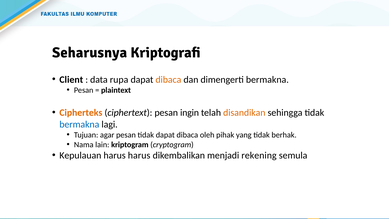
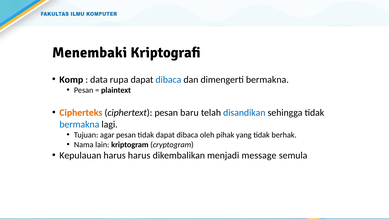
Seharusnya: Seharusnya -> Menembaki
Client: Client -> Komp
dibaca at (168, 79) colour: orange -> blue
ingin: ingin -> baru
disandikan colour: orange -> blue
rekening: rekening -> message
